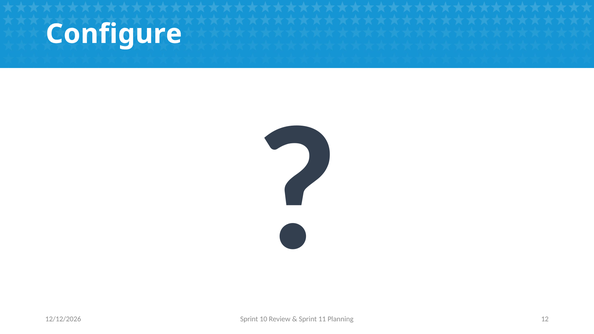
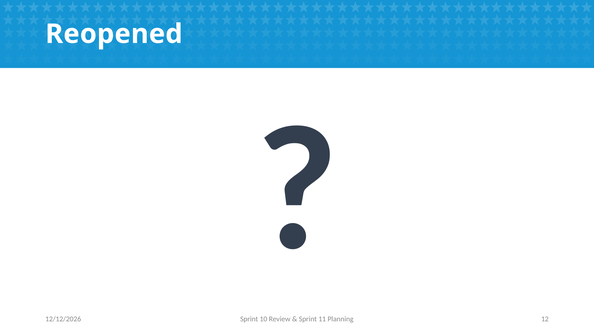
Configure: Configure -> Reopened
